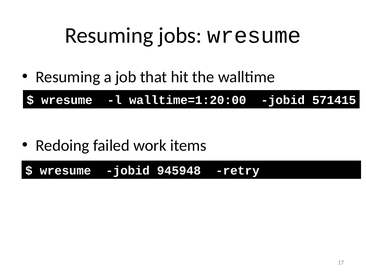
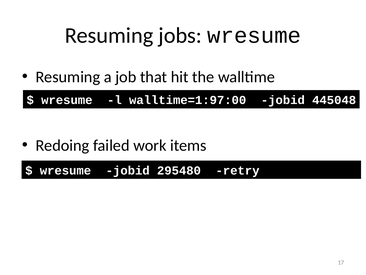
walltime=1:20:00: walltime=1:20:00 -> walltime=1:97:00
571415: 571415 -> 445048
945948: 945948 -> 295480
